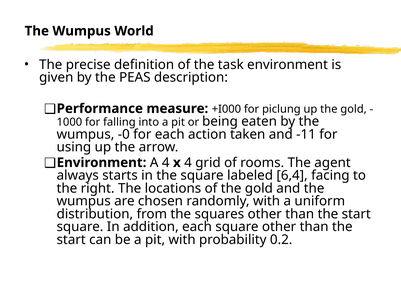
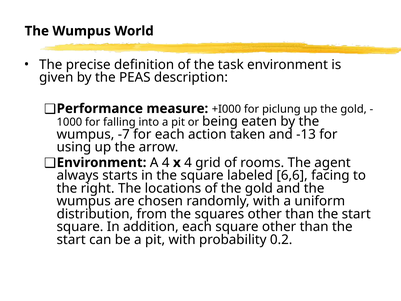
-0: -0 -> -7
-11: -11 -> -13
6,4: 6,4 -> 6,6
